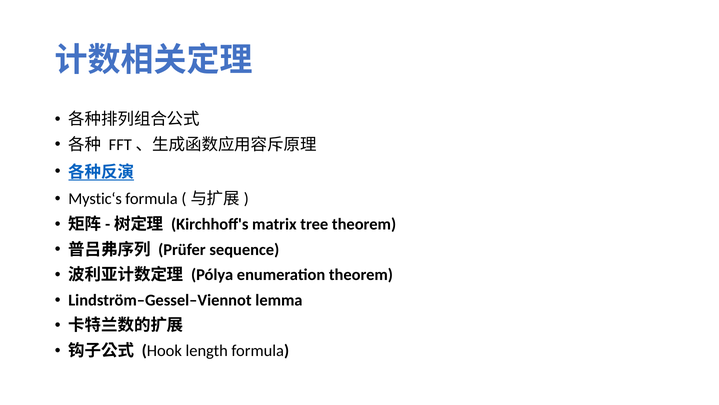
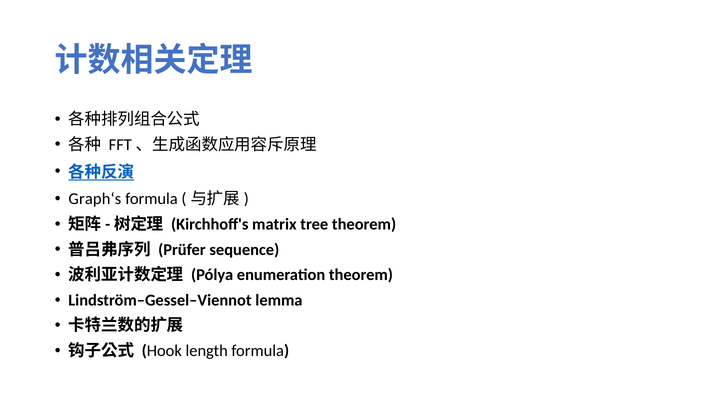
Mystic‘s: Mystic‘s -> Graph‘s
